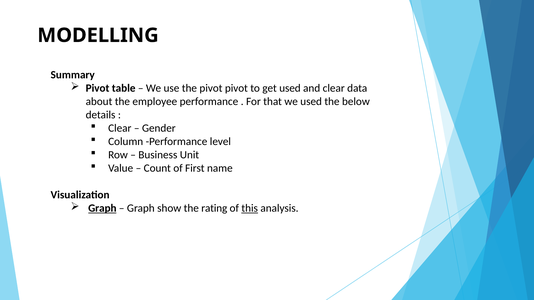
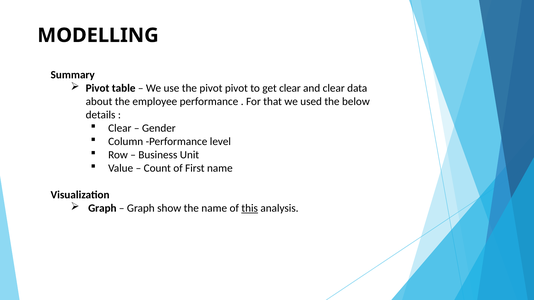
get used: used -> clear
Graph at (102, 209) underline: present -> none
the rating: rating -> name
